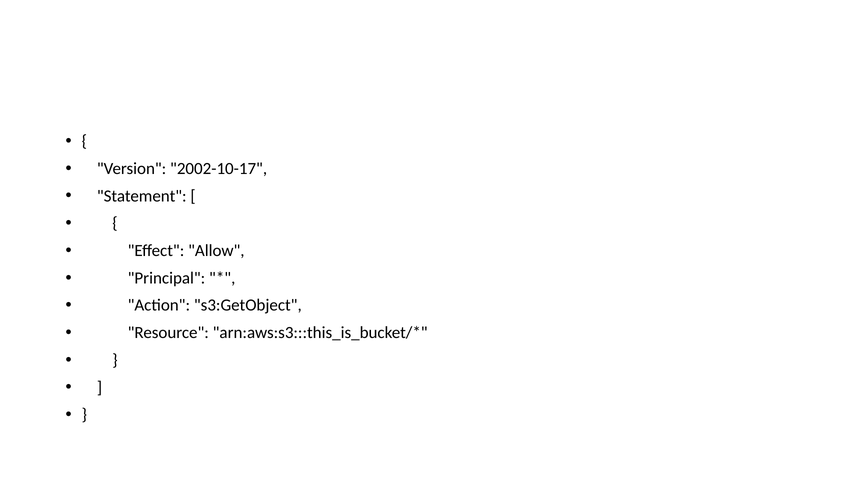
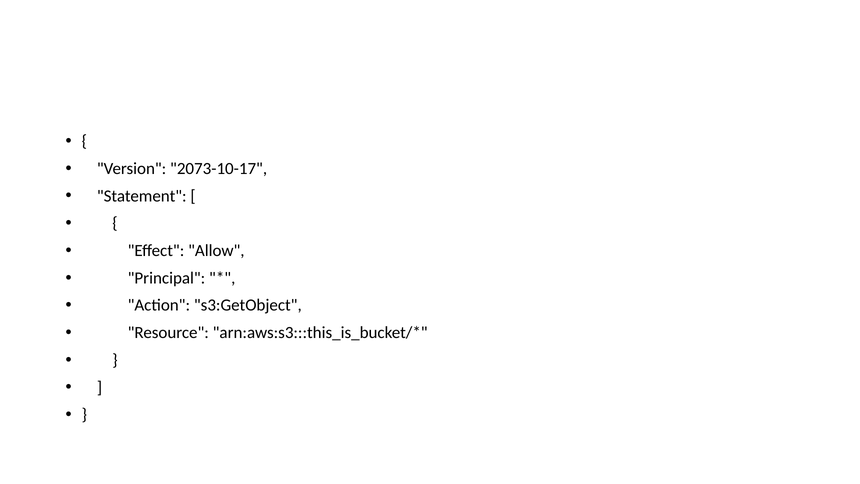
2002-10-17: 2002-10-17 -> 2073-10-17
